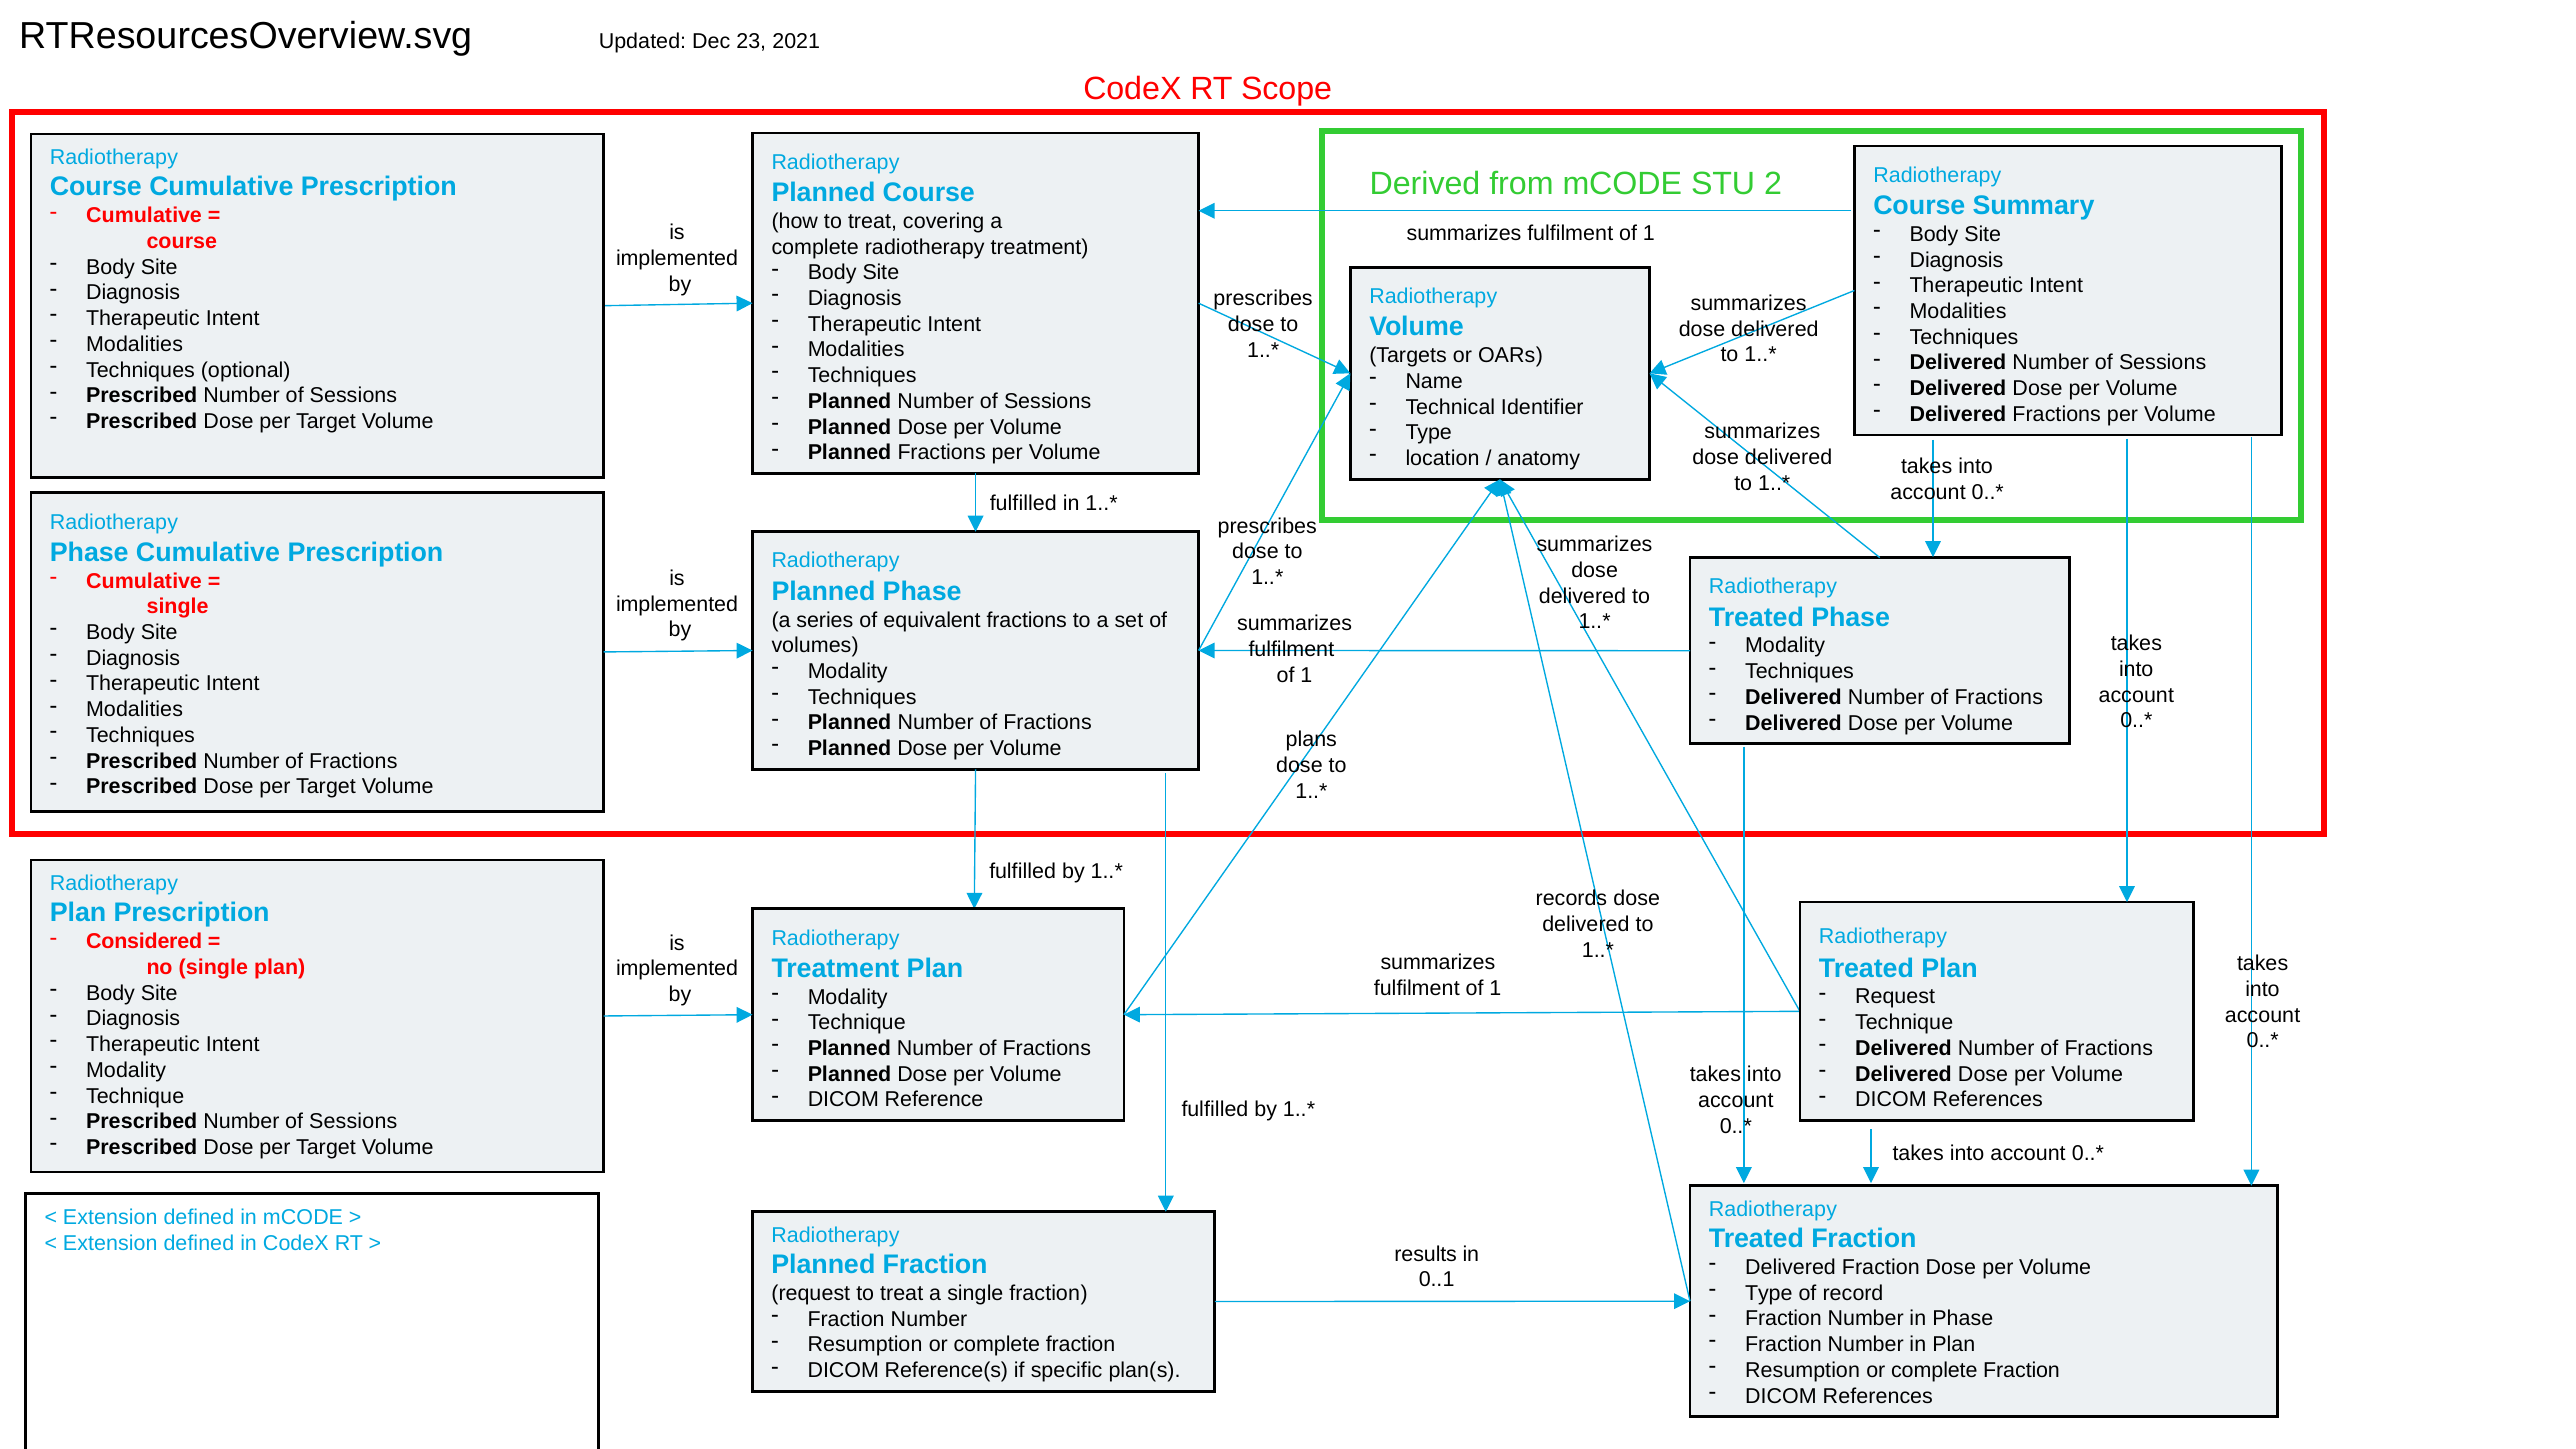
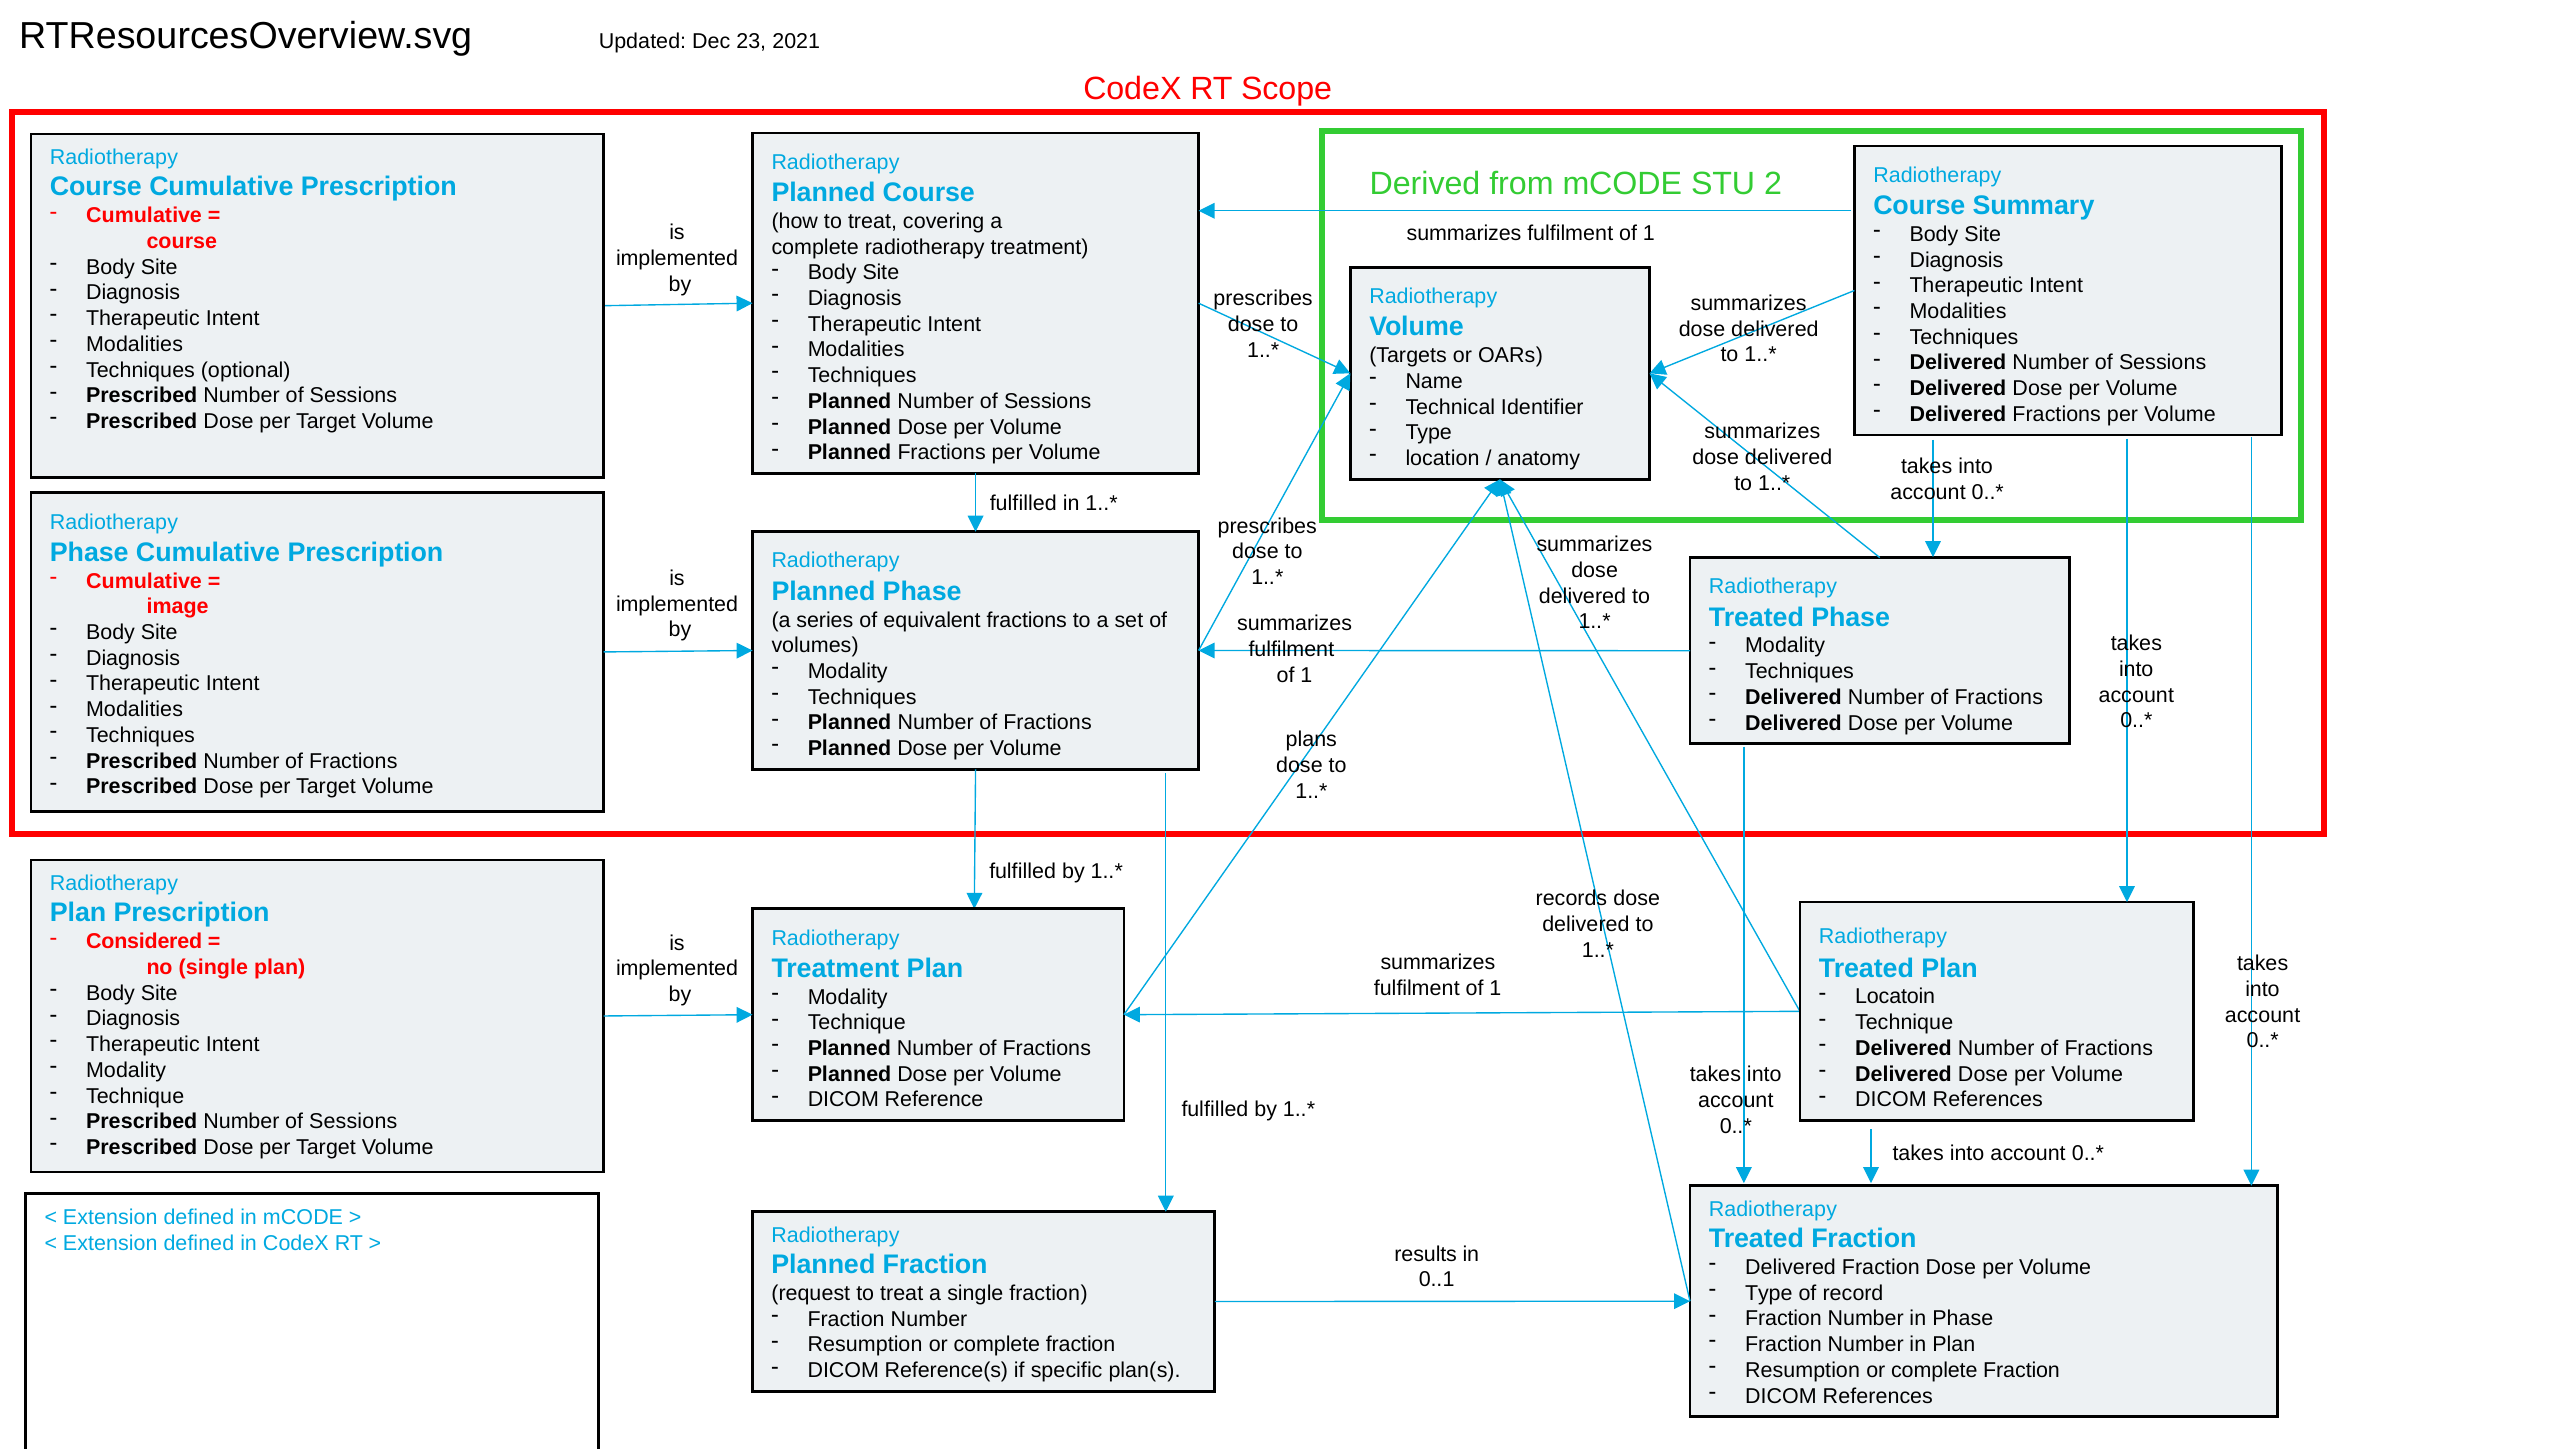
single at (178, 607): single -> image
Request at (1895, 997): Request -> Locatoin
